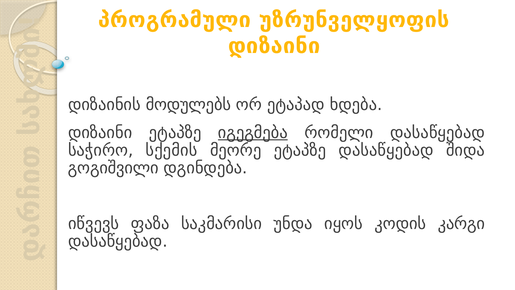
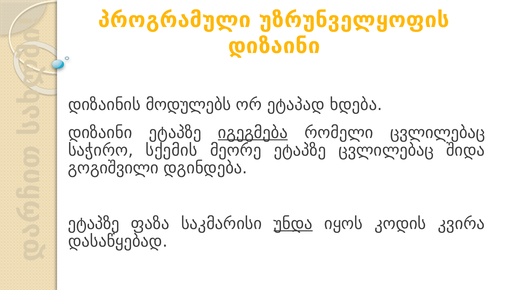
რომელი დასაწყებად: დასაწყებად -> ცვლილებაც
ეტაპზე დასაწყებად: დასაწყებად -> ცვლილებაც
იწვევს at (94, 224): იწვევს -> ეტაპზე
უნდა underline: none -> present
კარგი: კარგი -> კვირა
